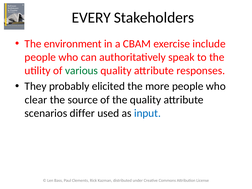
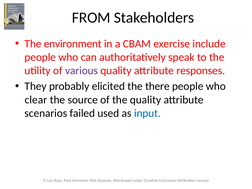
EVERY: EVERY -> FROM
various colour: green -> purple
more: more -> there
differ: differ -> failed
